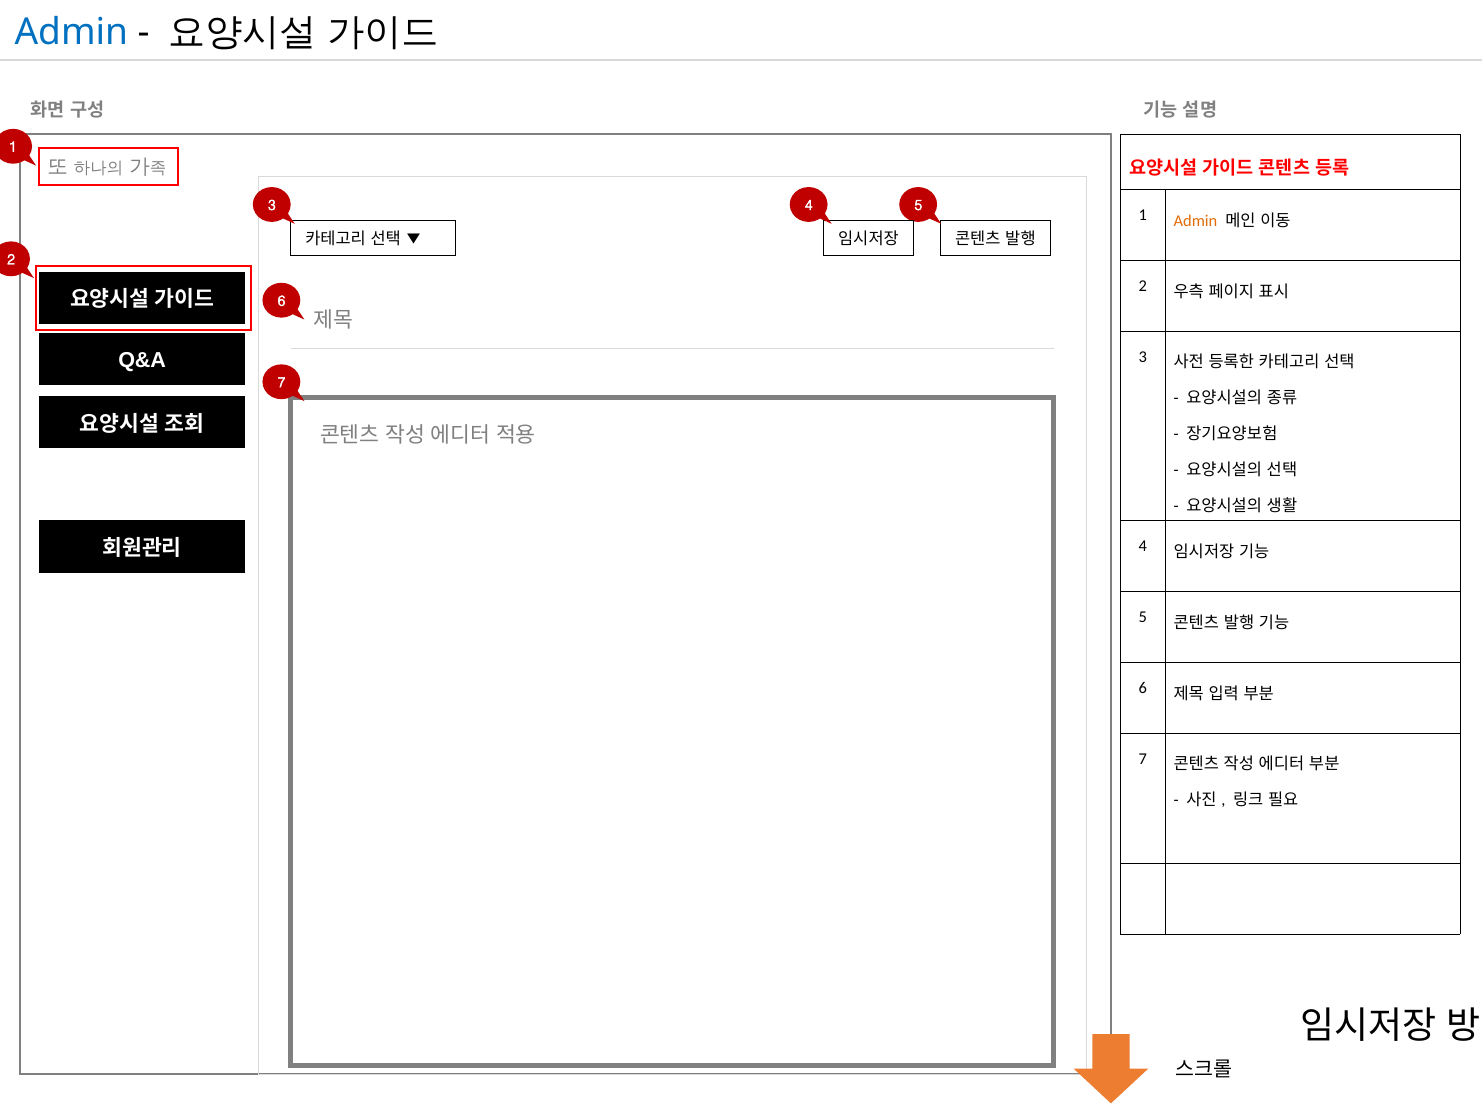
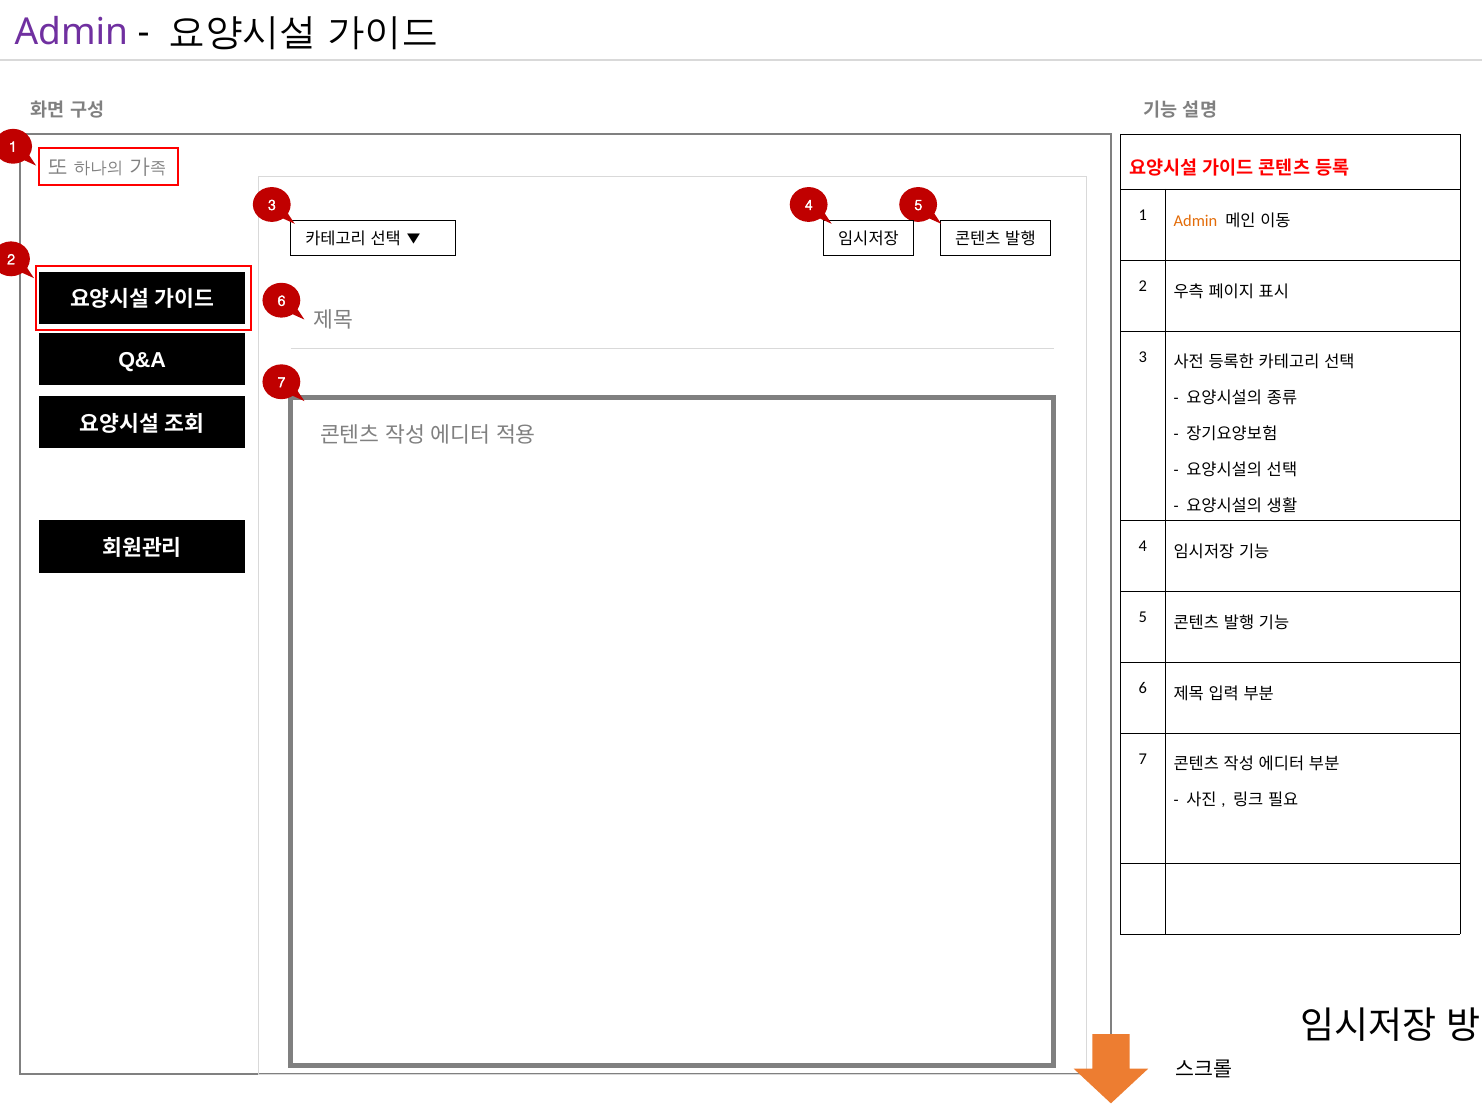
Admin at (71, 32) colour: blue -> purple
